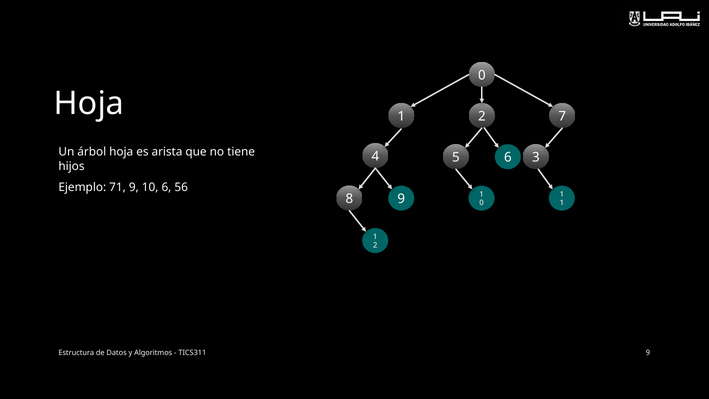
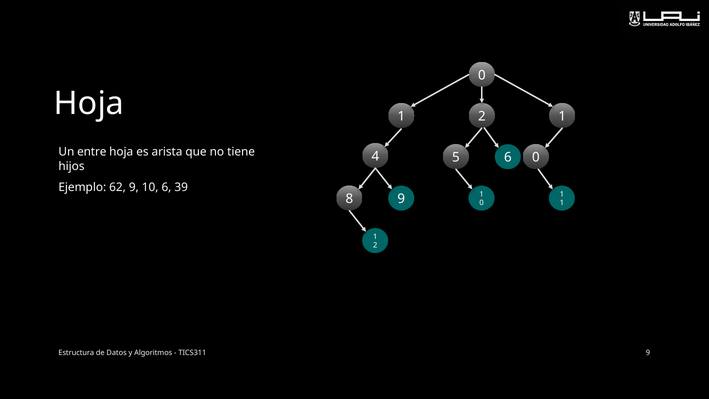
7 at (562, 116): 7 -> 1
árbol: árbol -> entre
3 at (536, 158): 3 -> 0
71: 71 -> 62
56: 56 -> 39
